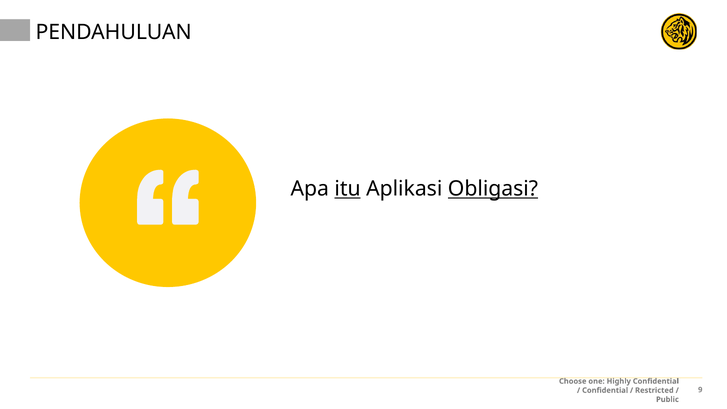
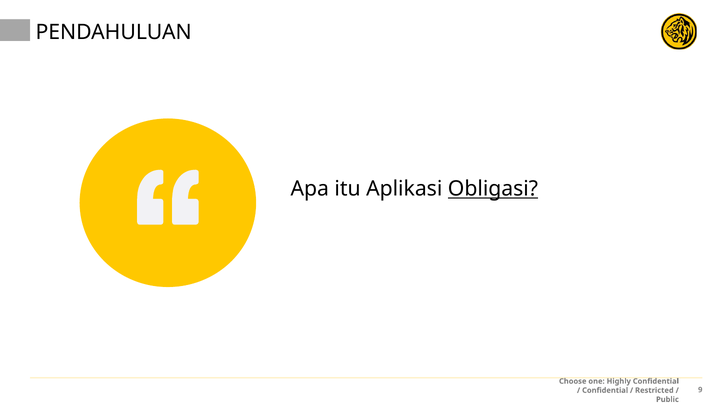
itu underline: present -> none
